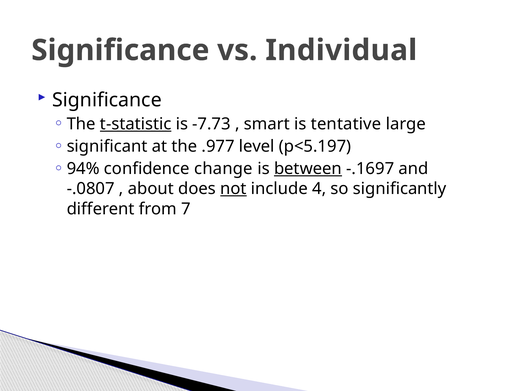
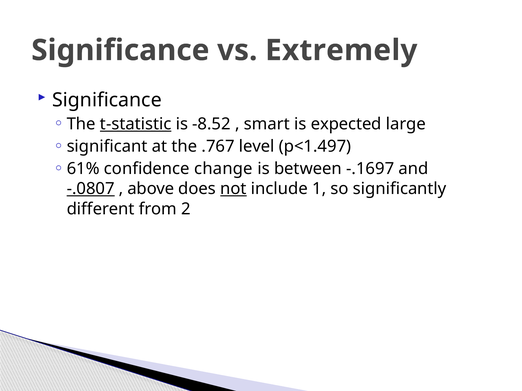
Individual: Individual -> Extremely
-7.73: -7.73 -> -8.52
tentative: tentative -> expected
.977: .977 -> .767
p<5.197: p<5.197 -> p<1.497
94%: 94% -> 61%
between underline: present -> none
-.0807 underline: none -> present
about: about -> above
4: 4 -> 1
7: 7 -> 2
